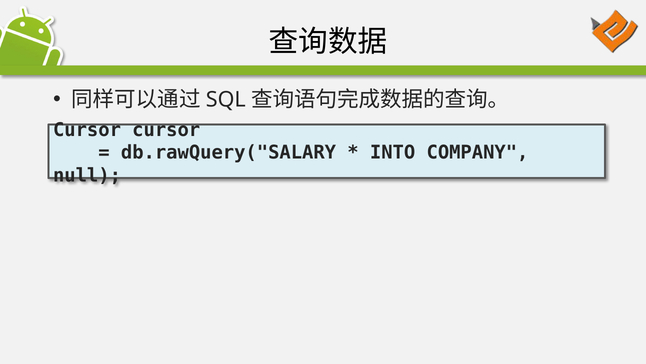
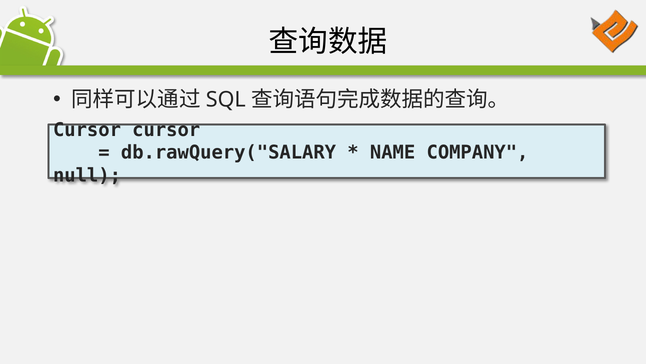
INTO: INTO -> NAME
